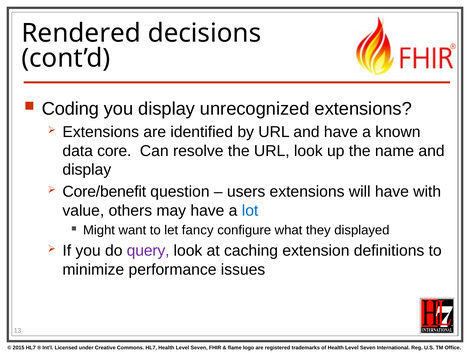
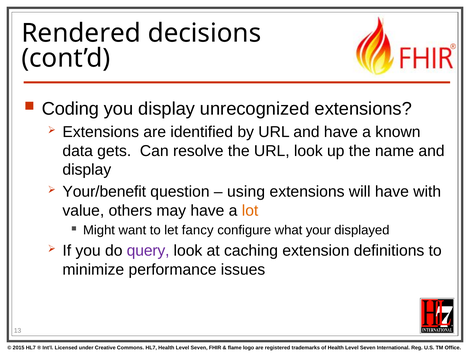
core: core -> gets
Core/benefit: Core/benefit -> Your/benefit
users: users -> using
lot colour: blue -> orange
they: they -> your
